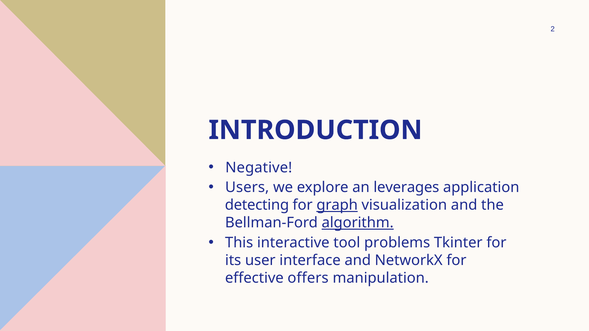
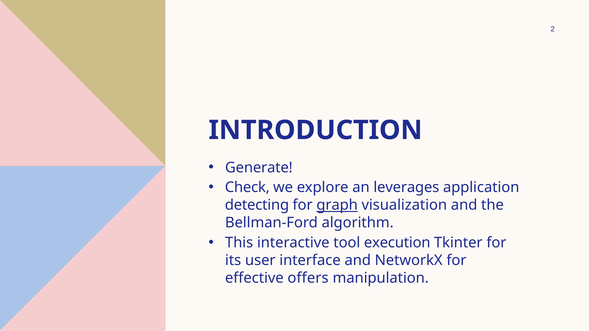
Negative: Negative -> Generate
Users: Users -> Check
algorithm underline: present -> none
problems: problems -> execution
